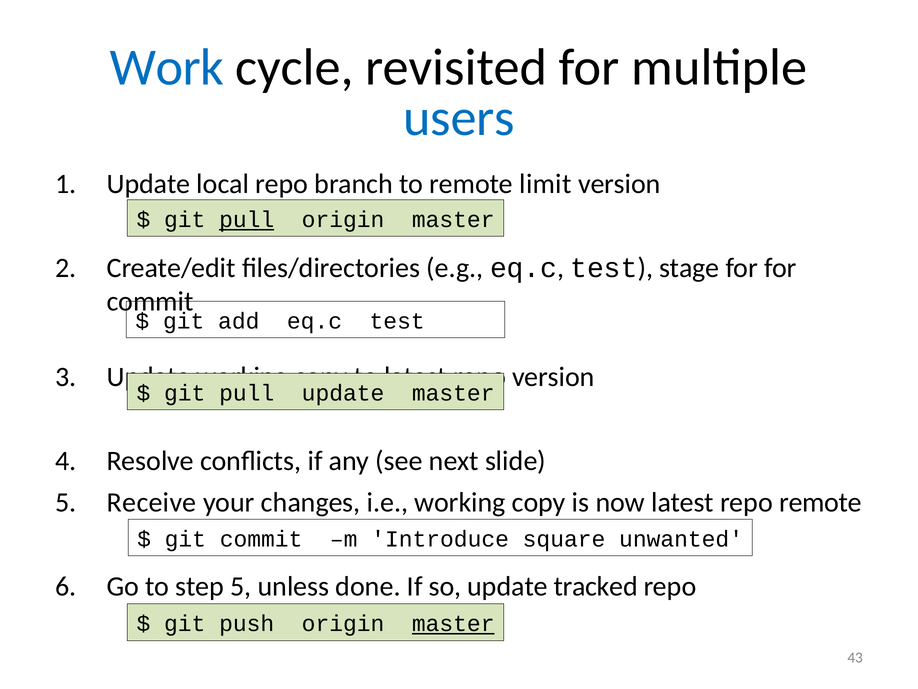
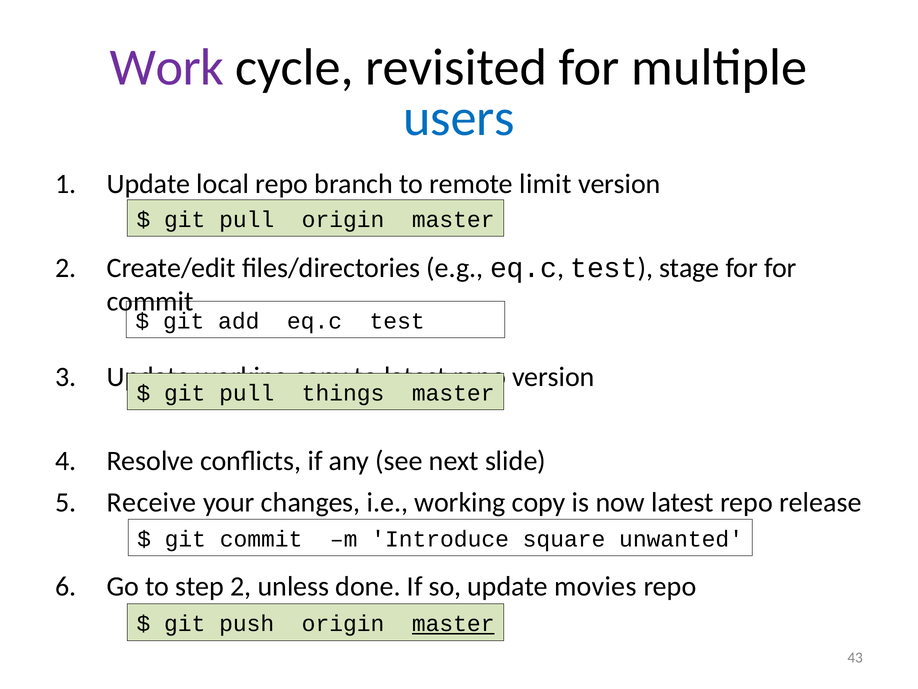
Work colour: blue -> purple
pull at (247, 220) underline: present -> none
update at (343, 393): update -> things
repo remote: remote -> release
step 5: 5 -> 2
tracked: tracked -> movies
